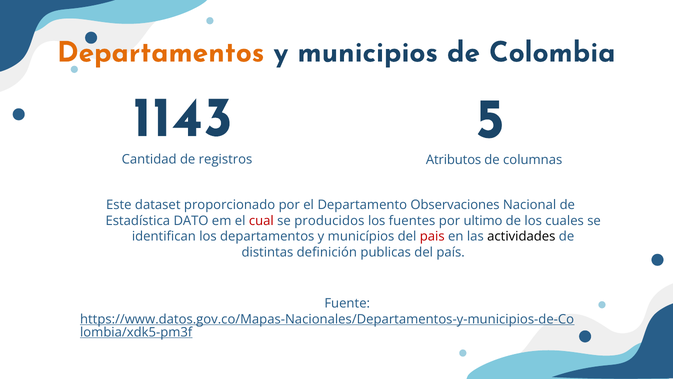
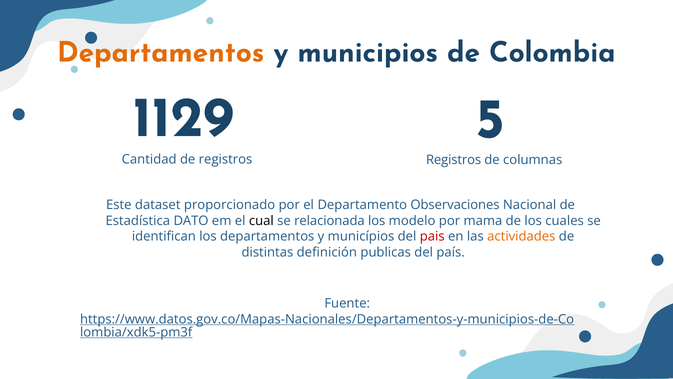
1143: 1143 -> 1129
Atributos at (454, 160): Atributos -> Registros
cual colour: red -> black
producidos: producidos -> relacionada
fuentes: fuentes -> modelo
ultimo: ultimo -> mama
actividades colour: black -> orange
